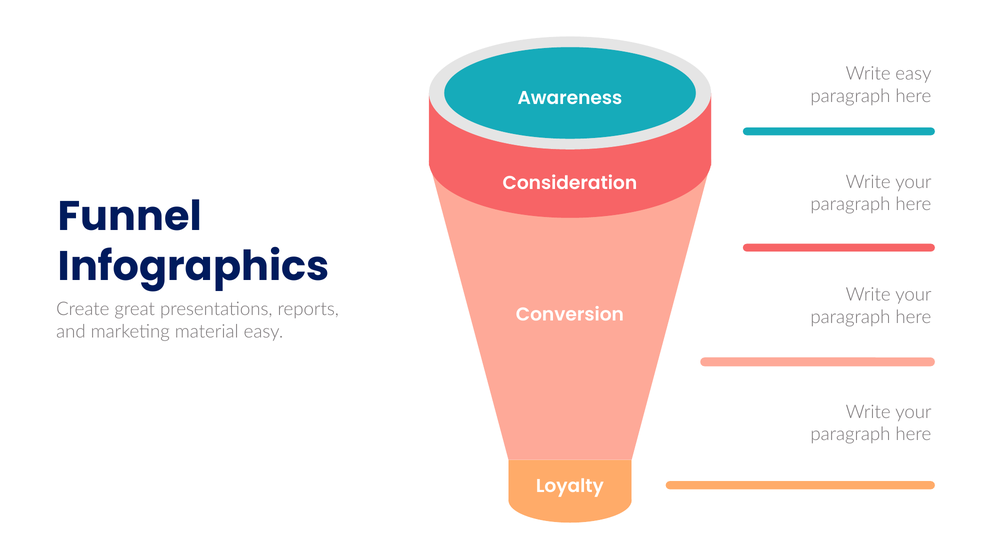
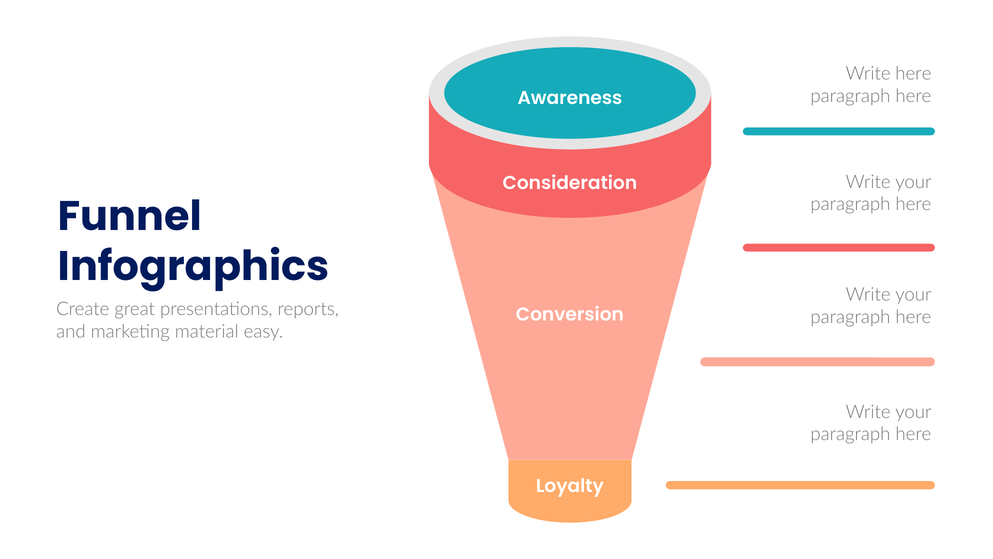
Write easy: easy -> here
